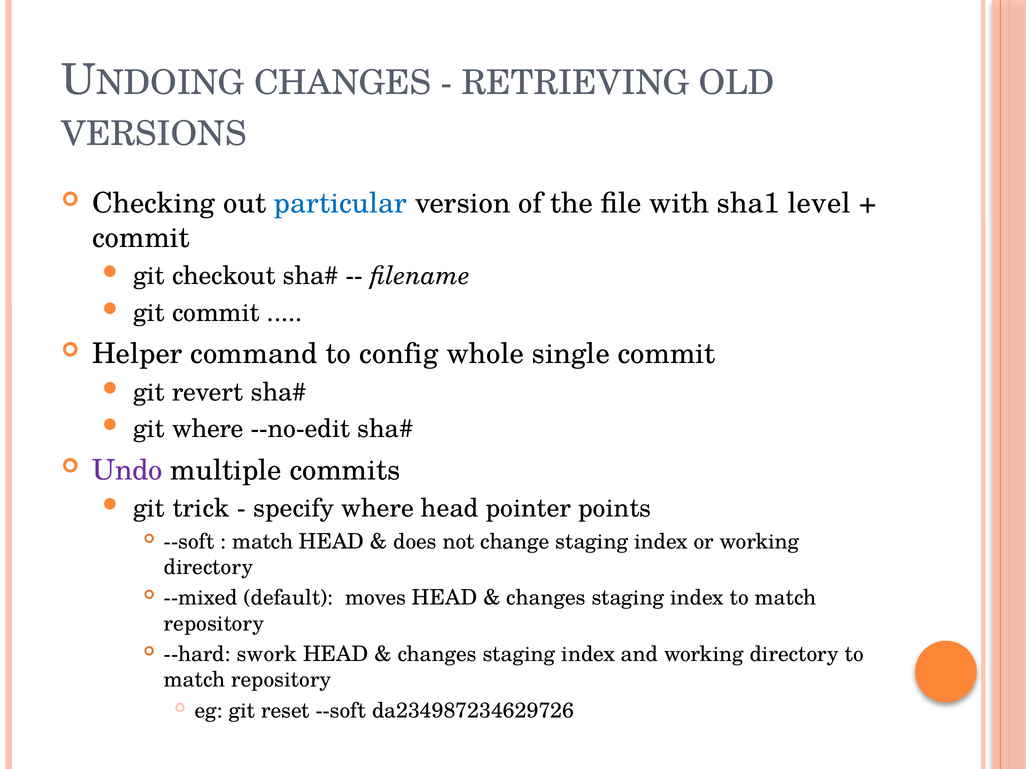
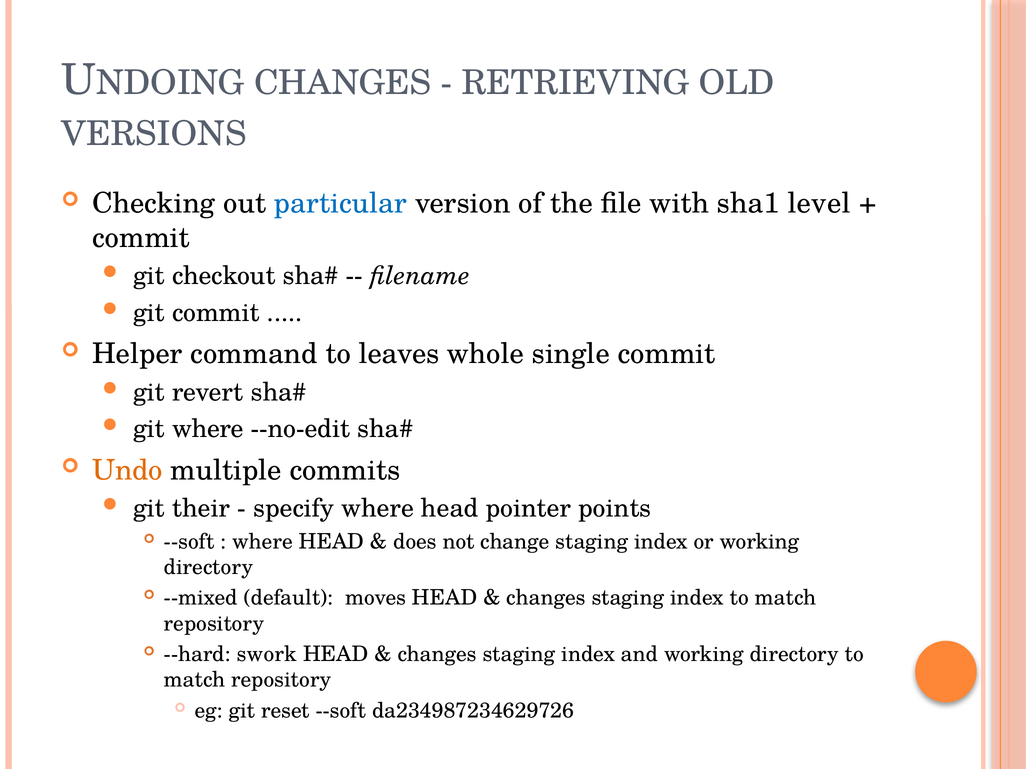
config: config -> leaves
Undo colour: purple -> orange
trick: trick -> their
match at (263, 542): match -> where
